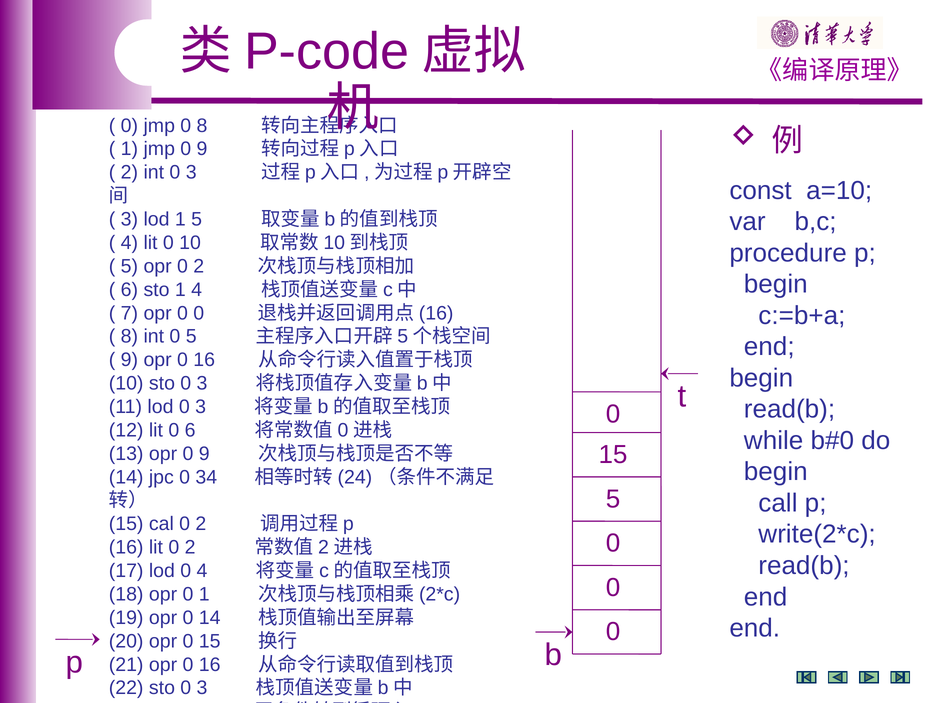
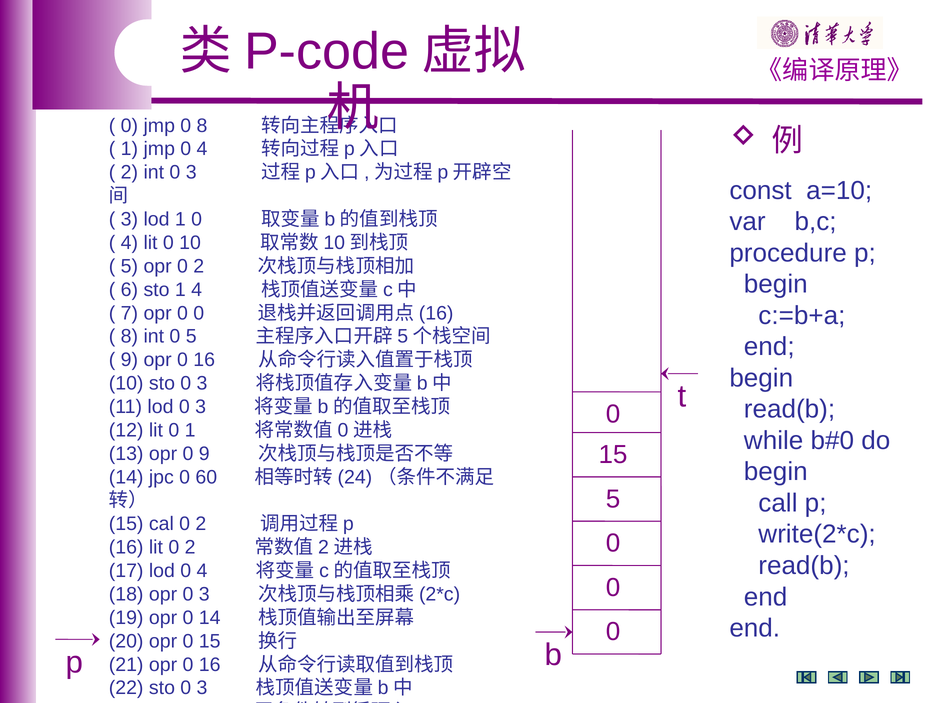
jmp 0 9: 9 -> 4
1 5: 5 -> 0
0 6: 6 -> 1
34: 34 -> 60
opr 0 1: 1 -> 3
